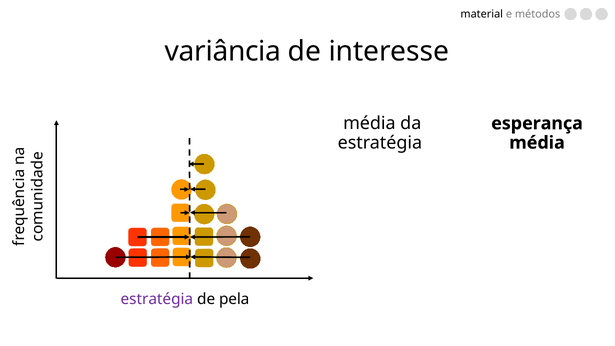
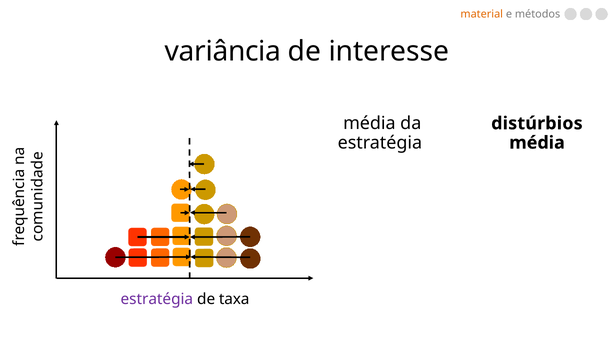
material colour: black -> orange
esperança: esperança -> distúrbios
pela: pela -> taxa
